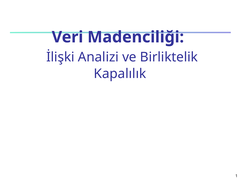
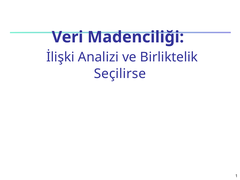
Kapalılık: Kapalılık -> Seçilirse
